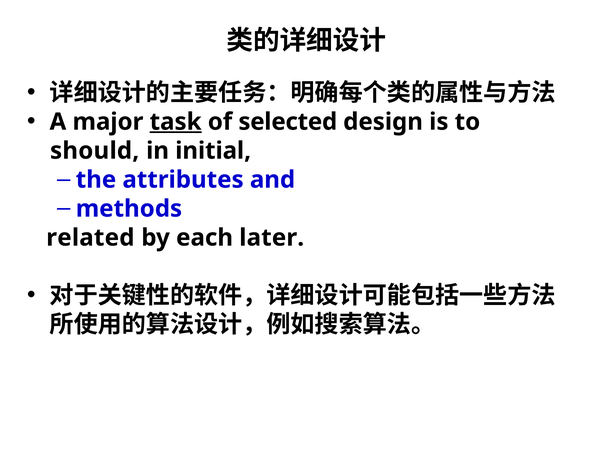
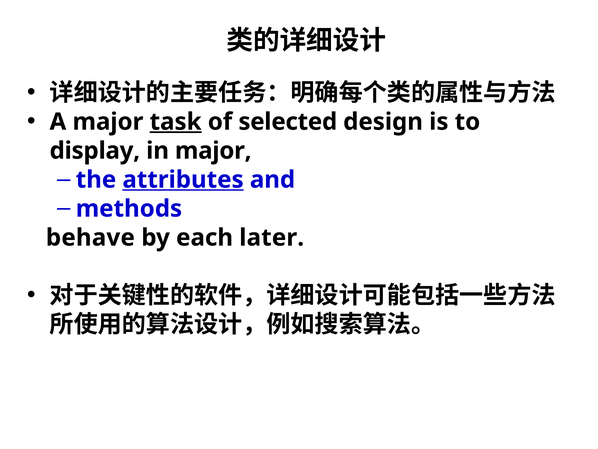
should: should -> display
in initial: initial -> major
attributes underline: none -> present
related: related -> behave
